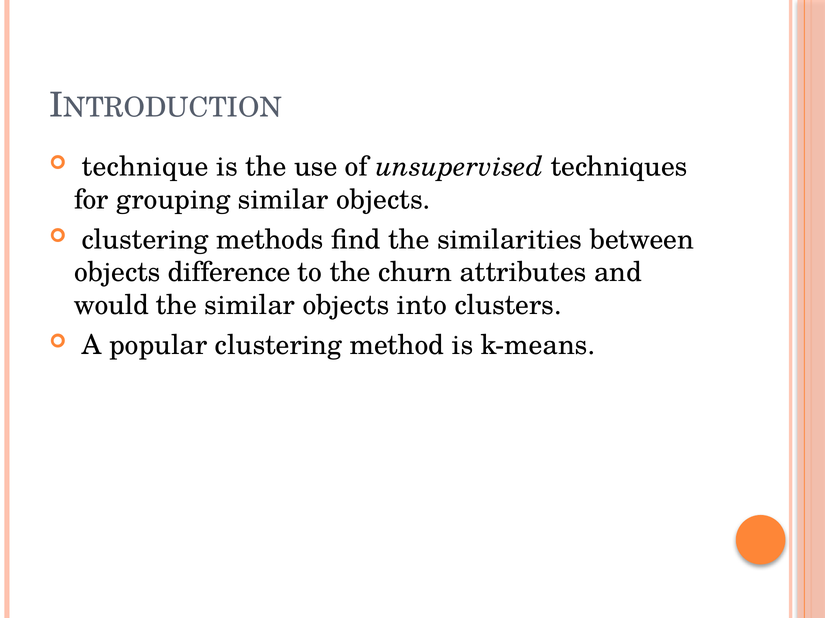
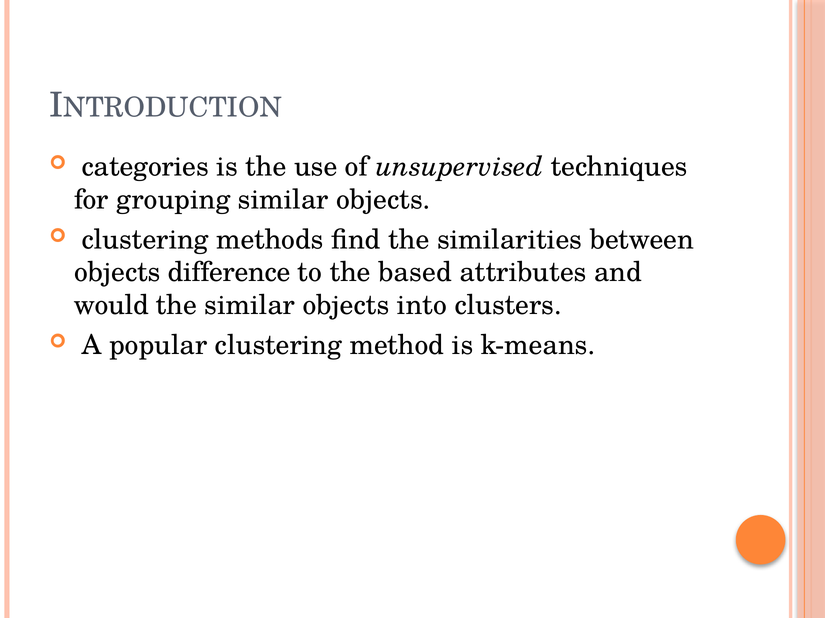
technique: technique -> categories
churn: churn -> based
